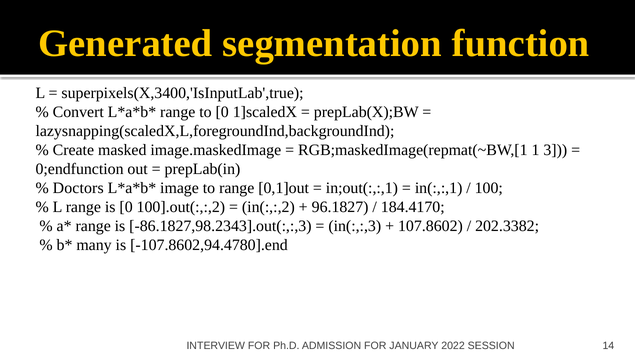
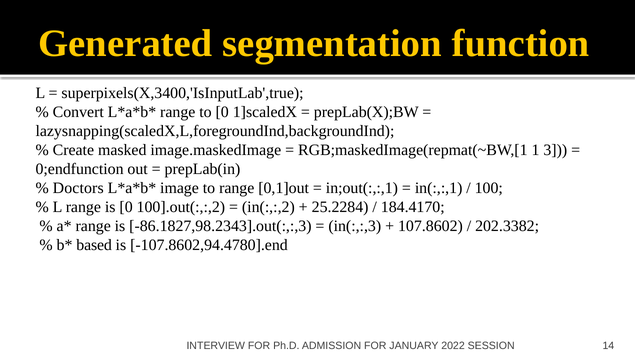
96.1827: 96.1827 -> 25.2284
many: many -> based
